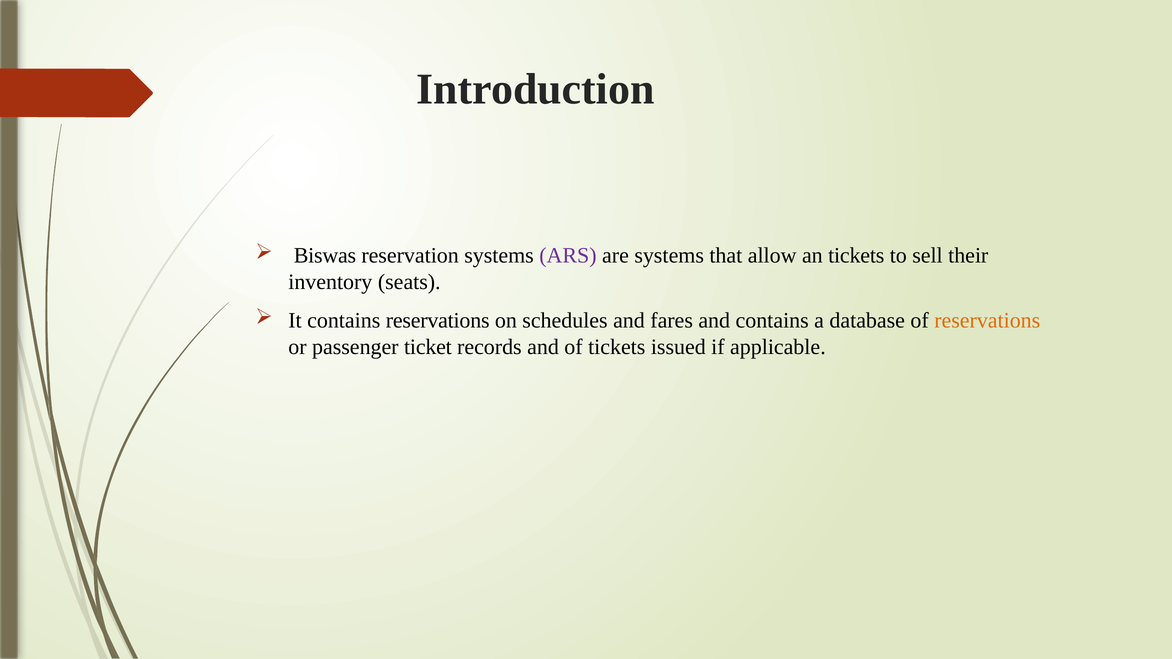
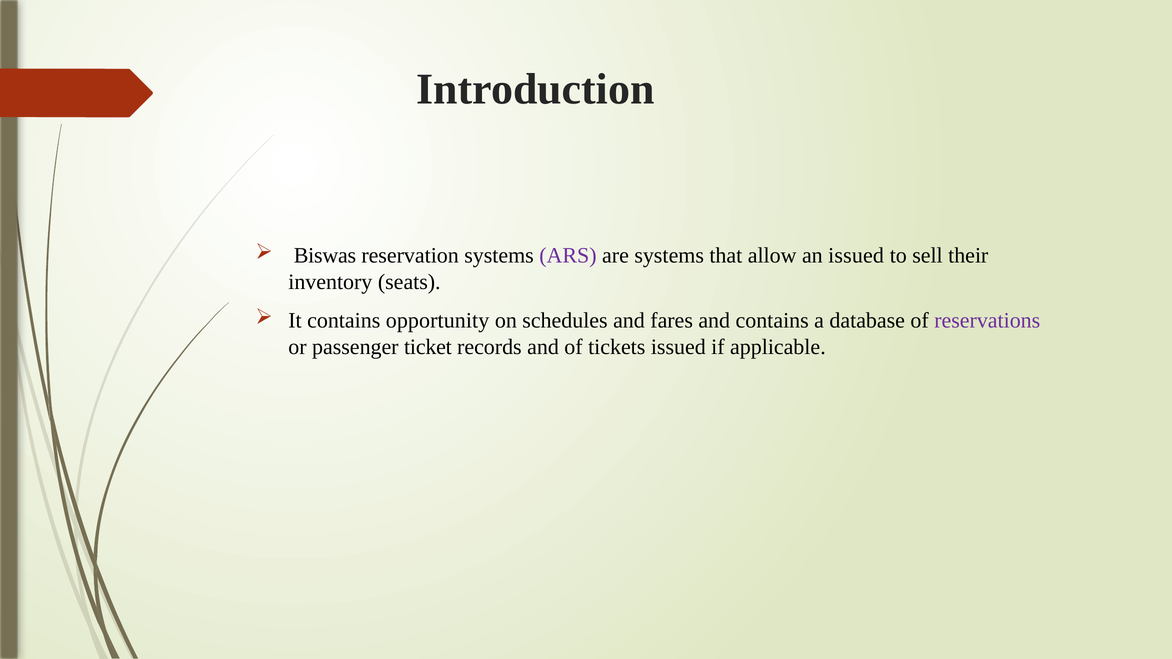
an tickets: tickets -> issued
contains reservations: reservations -> opportunity
reservations at (987, 321) colour: orange -> purple
